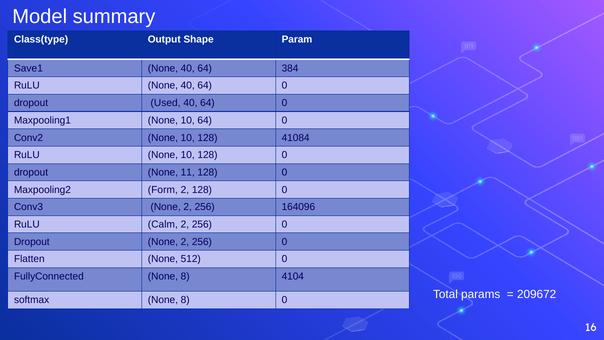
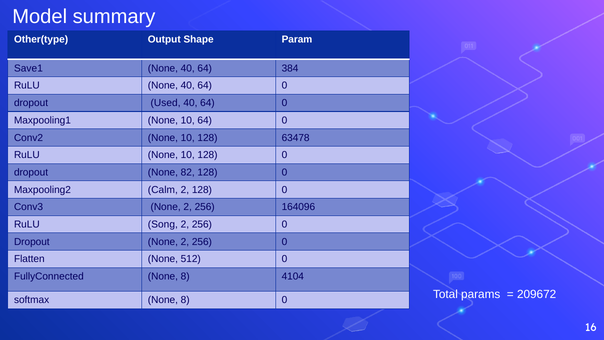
Class(type: Class(type -> Other(type
41084: 41084 -> 63478
11: 11 -> 82
Form: Form -> Calm
Calm: Calm -> Song
